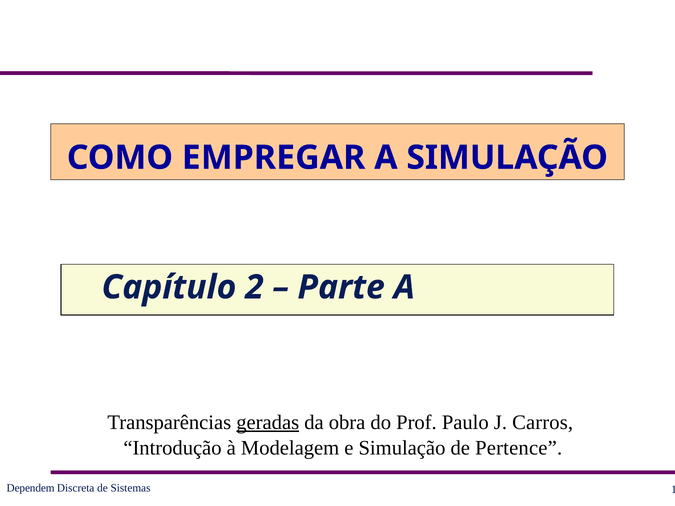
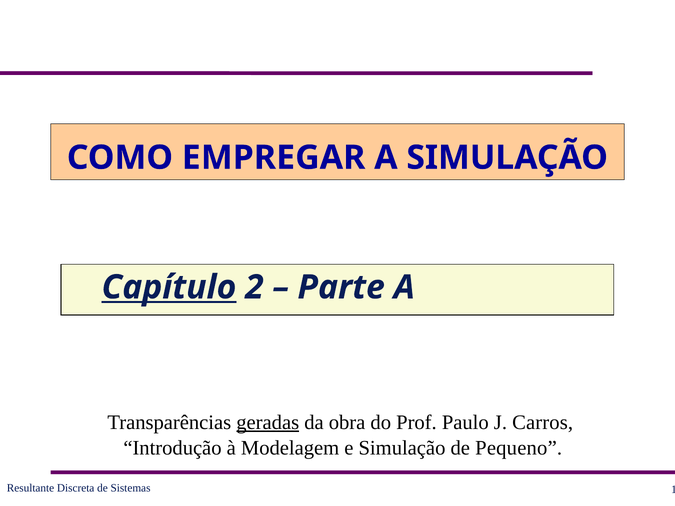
Capítulo underline: none -> present
Pertence: Pertence -> Pequeno
Dependem: Dependem -> Resultante
